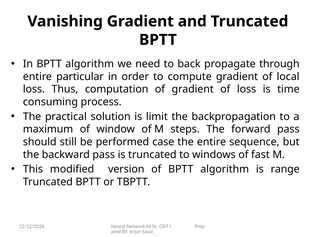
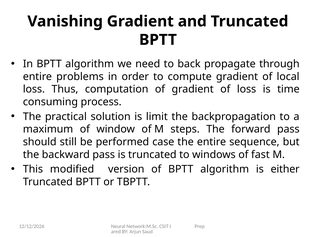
particular: particular -> problems
range: range -> either
